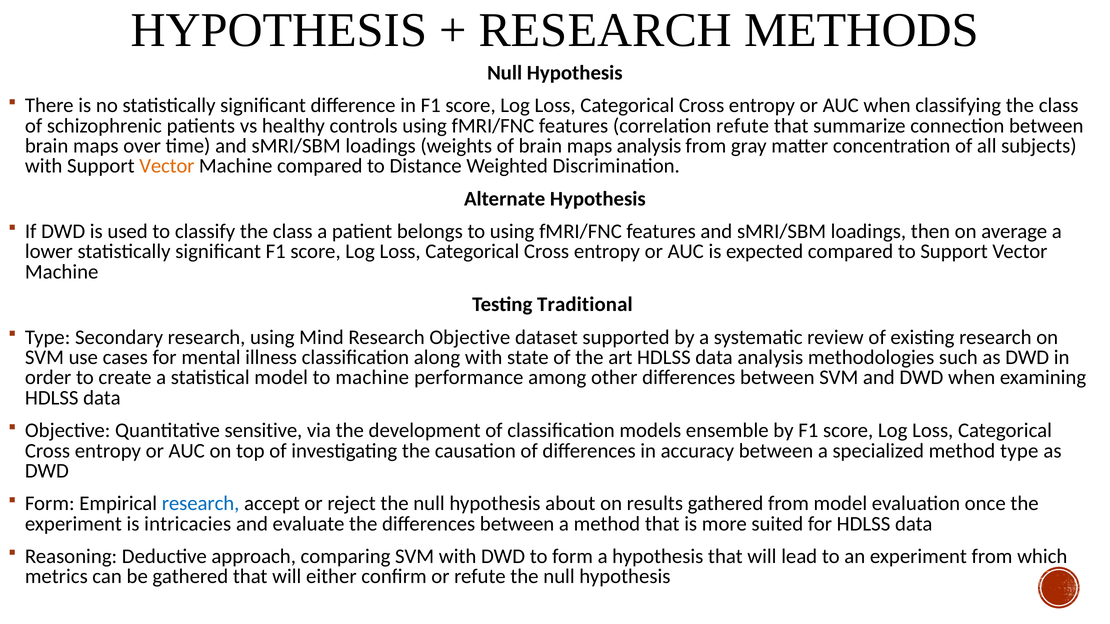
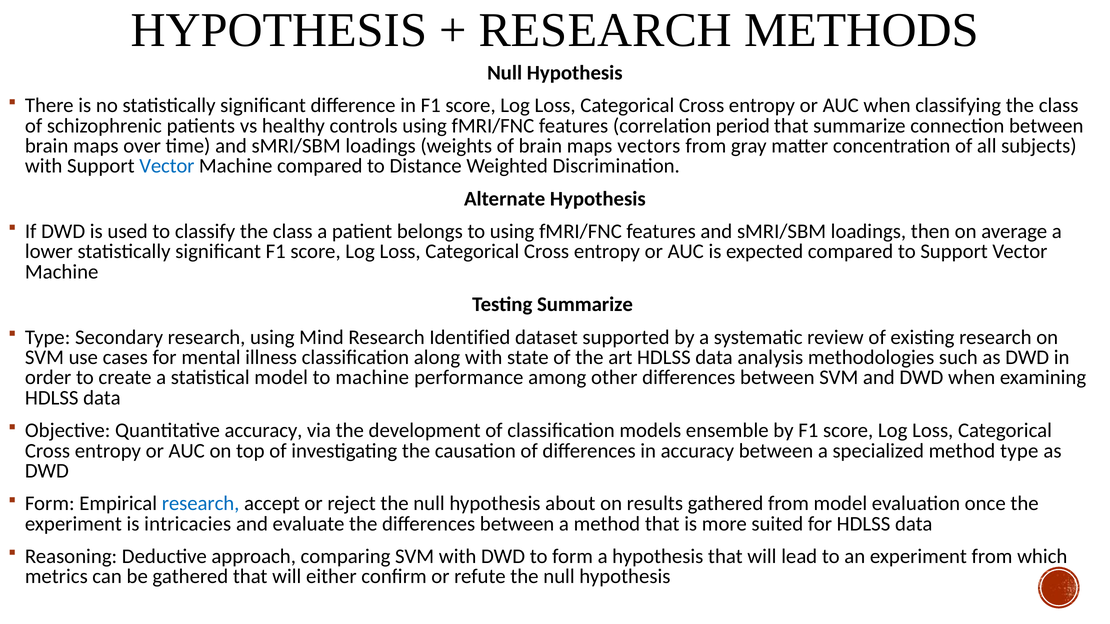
correlation refute: refute -> period
maps analysis: analysis -> vectors
Vector at (167, 166) colour: orange -> blue
Testing Traditional: Traditional -> Summarize
Research Objective: Objective -> Identified
Quantitative sensitive: sensitive -> accuracy
